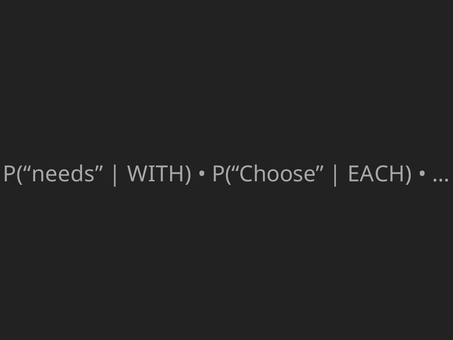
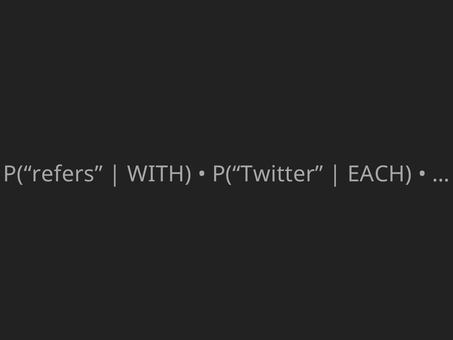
P(“needs: P(“needs -> P(“refers
P(“Choose: P(“Choose -> P(“Twitter
